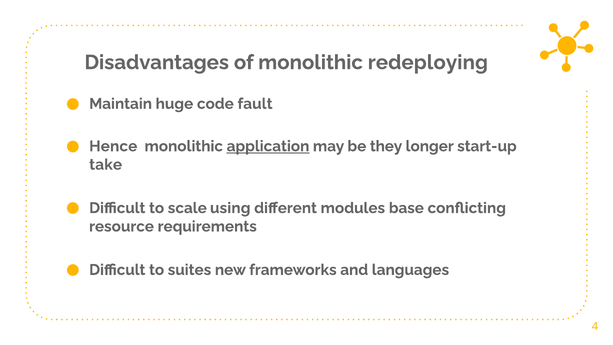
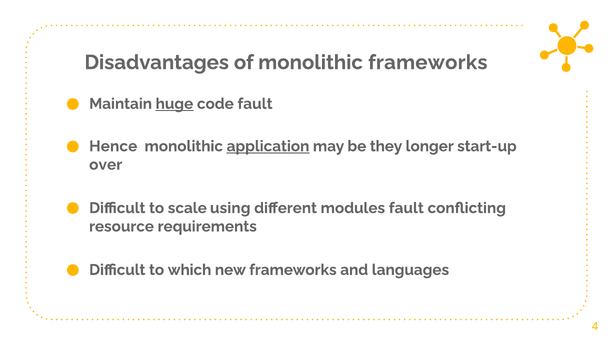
monolithic redeploying: redeploying -> frameworks
huge underline: none -> present
take: take -> over
modules base: base -> fault
suites: suites -> which
